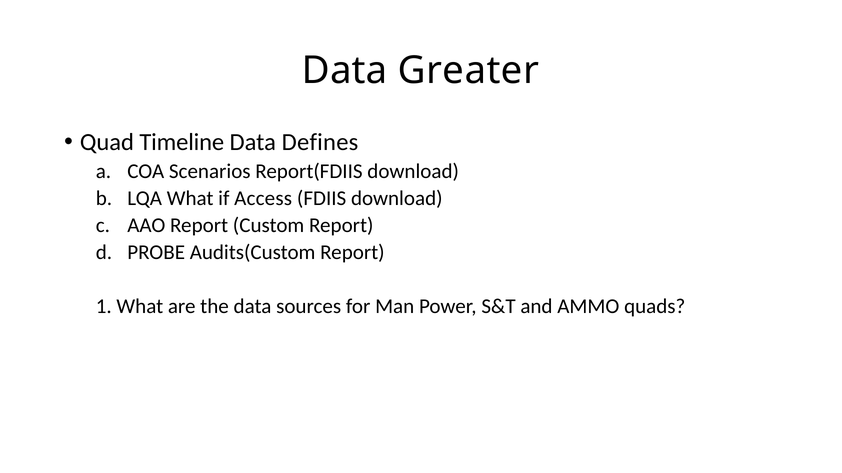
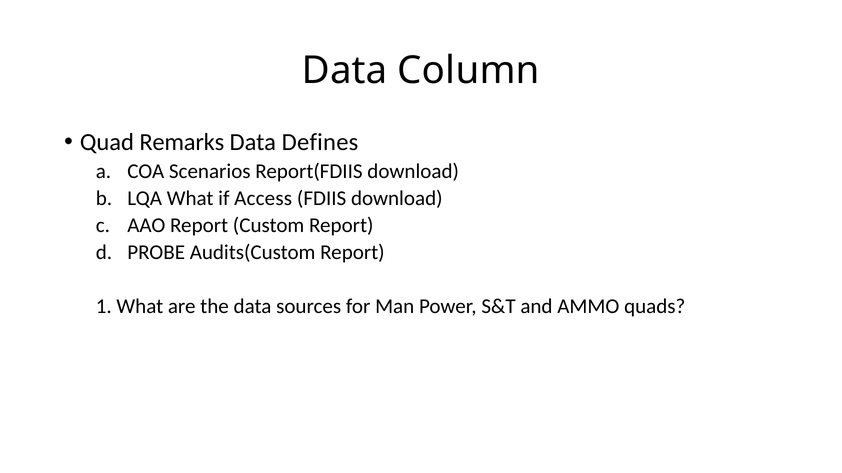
Greater: Greater -> Column
Timeline: Timeline -> Remarks
